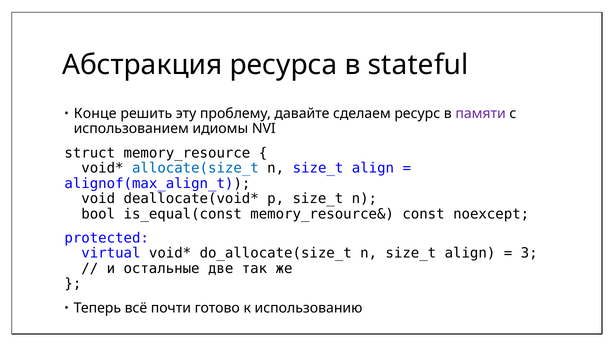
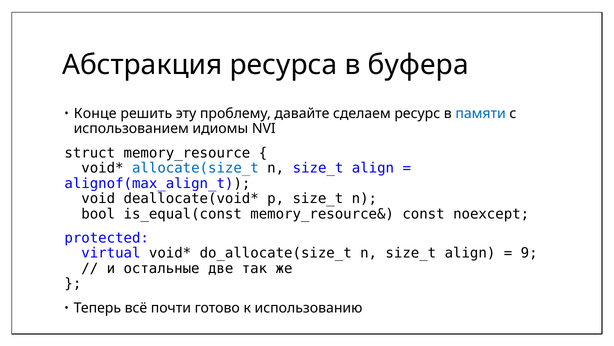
stateful: stateful -> буфера
памяти colour: purple -> blue
3: 3 -> 9
